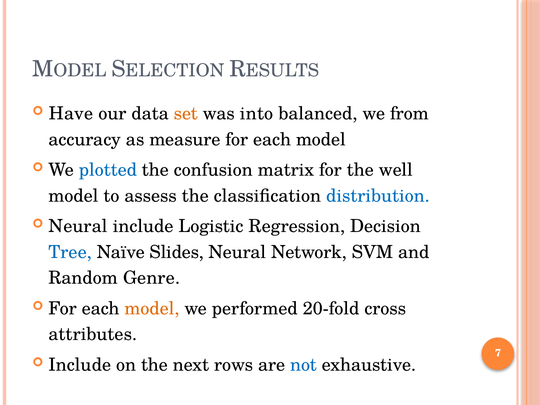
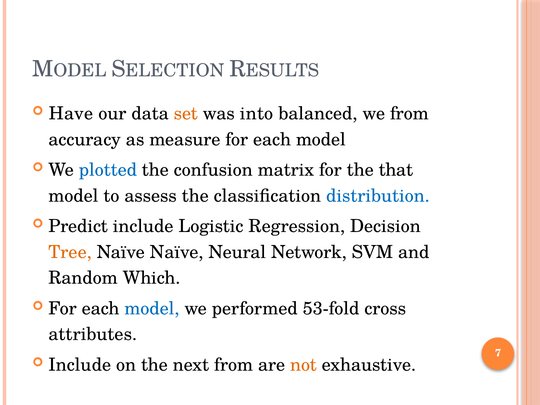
well: well -> that
Neural at (78, 226): Neural -> Predict
Tree colour: blue -> orange
Naïve Slides: Slides -> Naïve
Genre: Genre -> Which
model at (152, 308) colour: orange -> blue
20-fold: 20-fold -> 53-fold
next rows: rows -> from
not colour: blue -> orange
